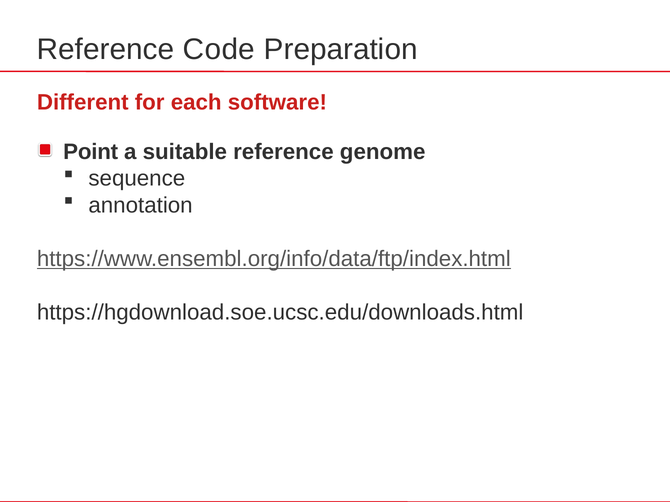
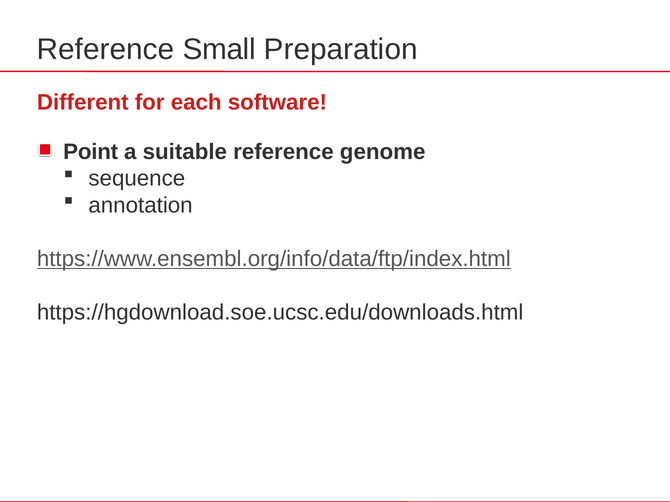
Code: Code -> Small
